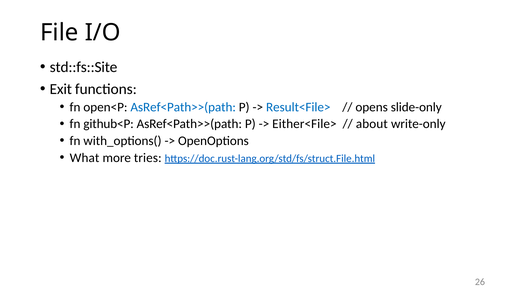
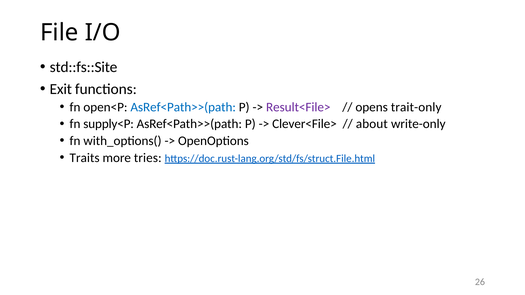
Result<File> colour: blue -> purple
slide-only: slide-only -> trait-only
github<P: github<P -> supply<P
Either<File>: Either<File> -> Clever<File>
What: What -> Traits
